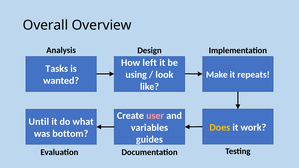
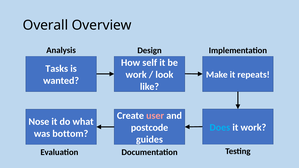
left: left -> self
using at (136, 75): using -> work
Until: Until -> Nose
Does colour: yellow -> light blue
variables: variables -> postcode
